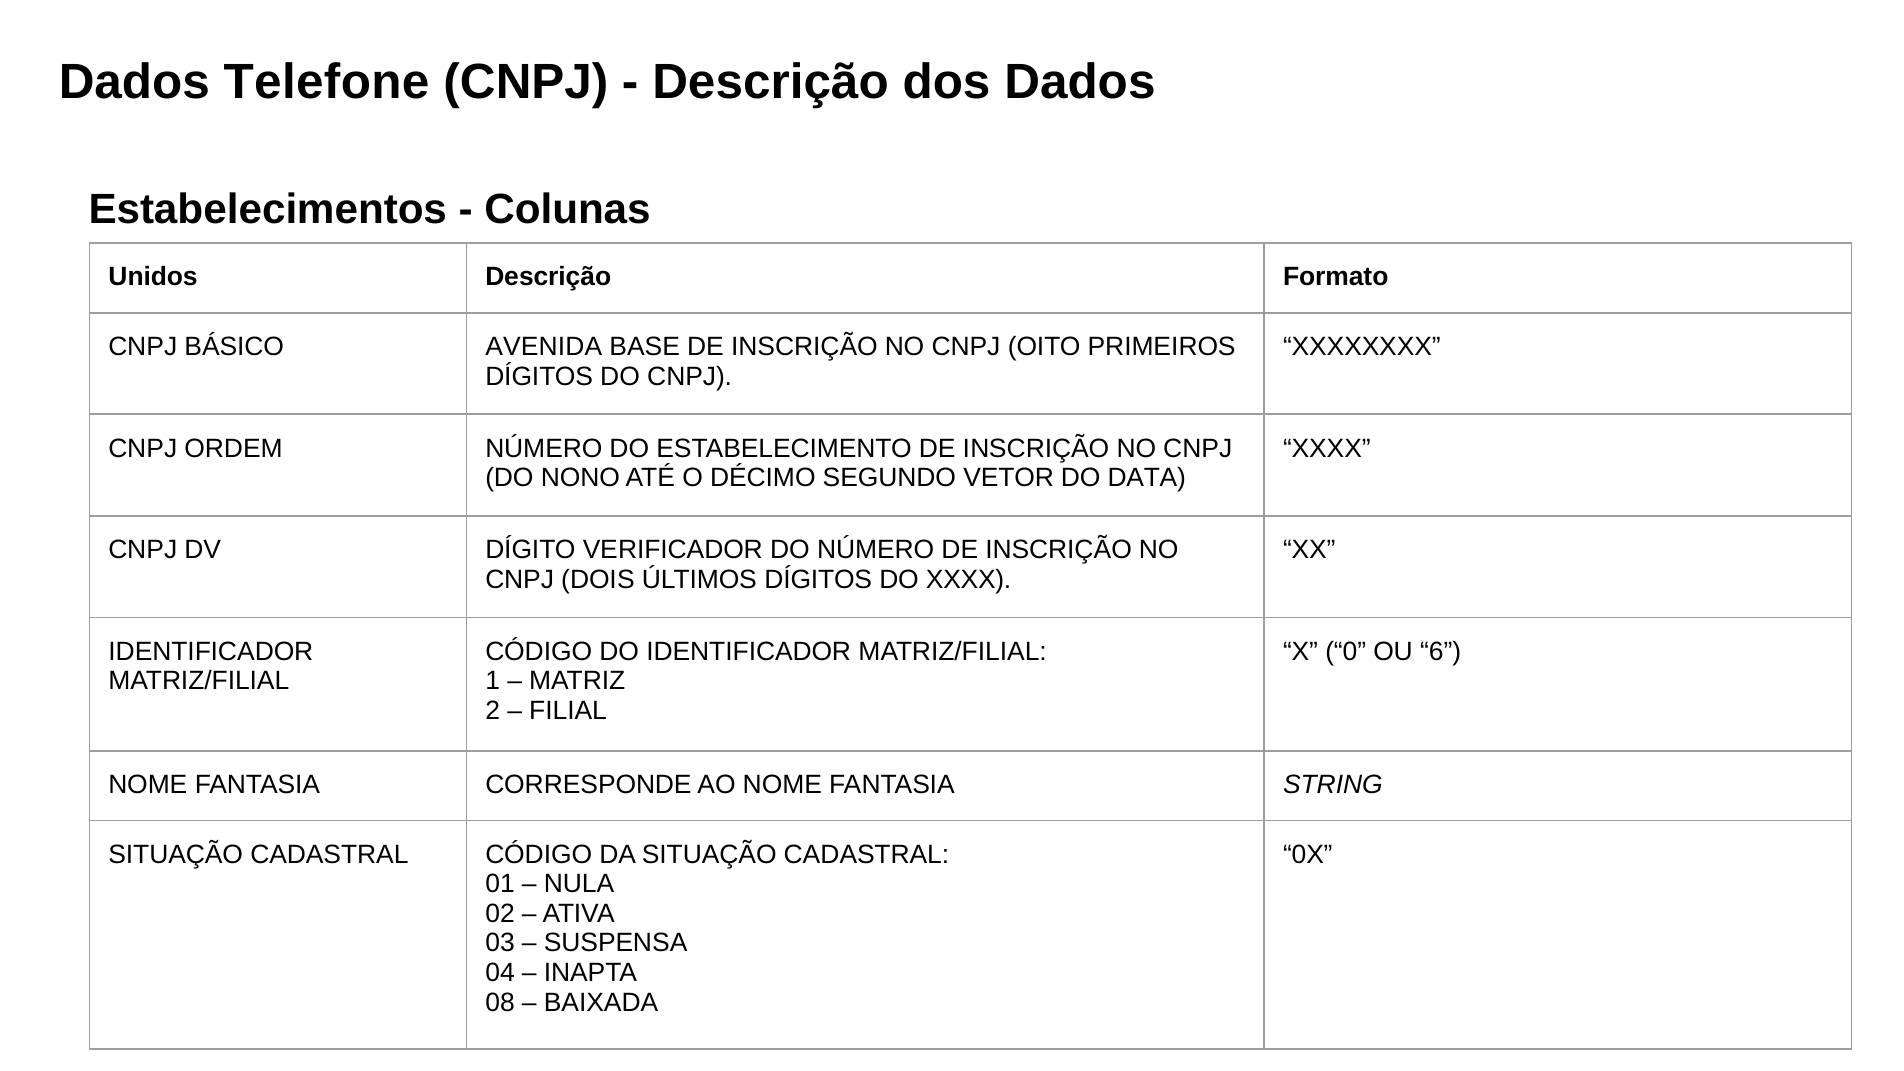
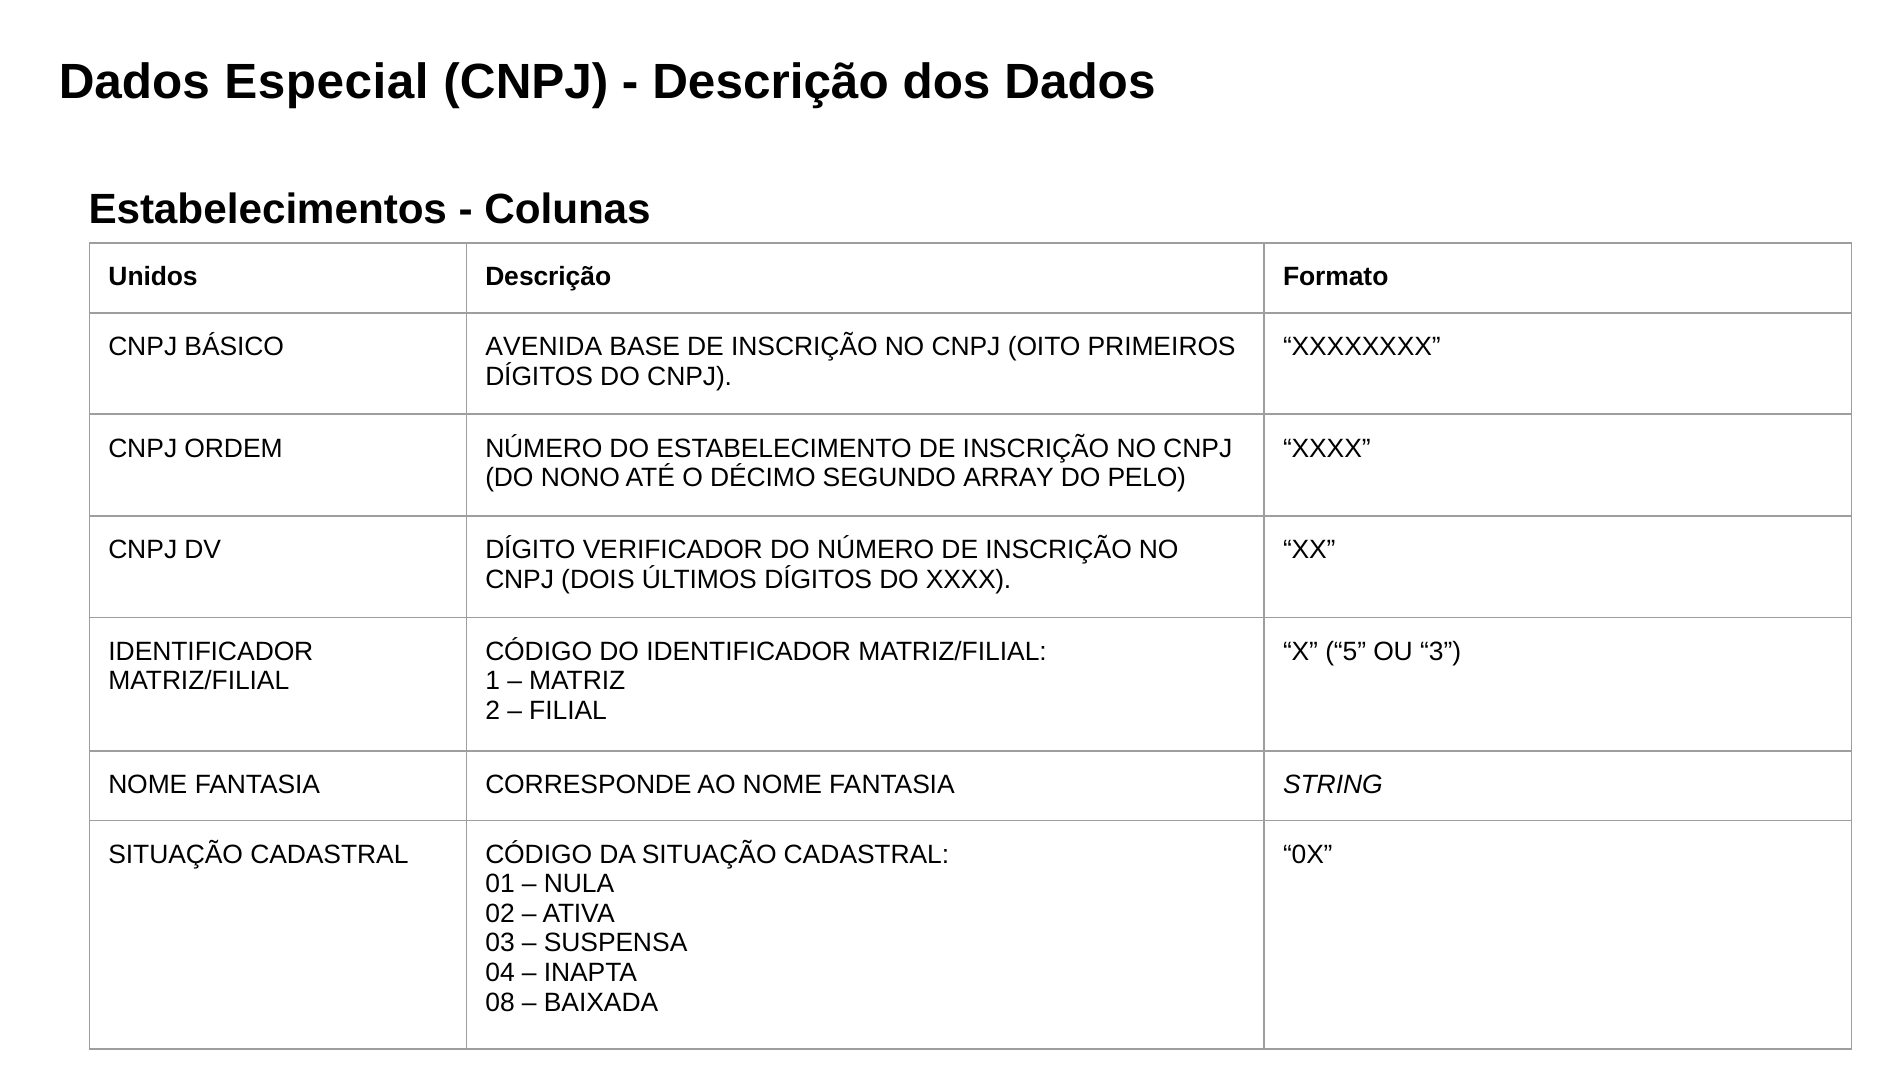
Telefone: Telefone -> Especial
VETOR: VETOR -> ARRAY
DATA: DATA -> PELO
0: 0 -> 5
6: 6 -> 3
